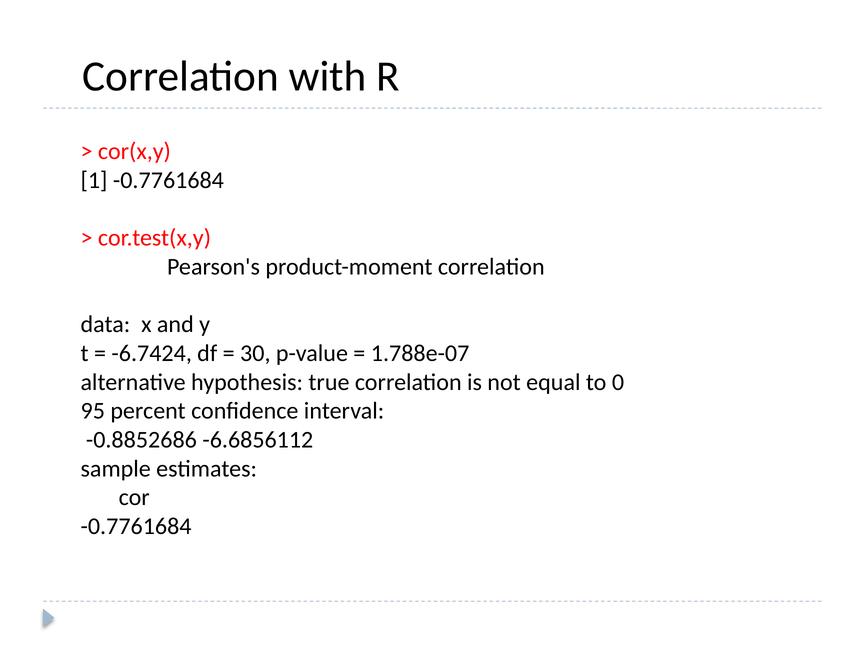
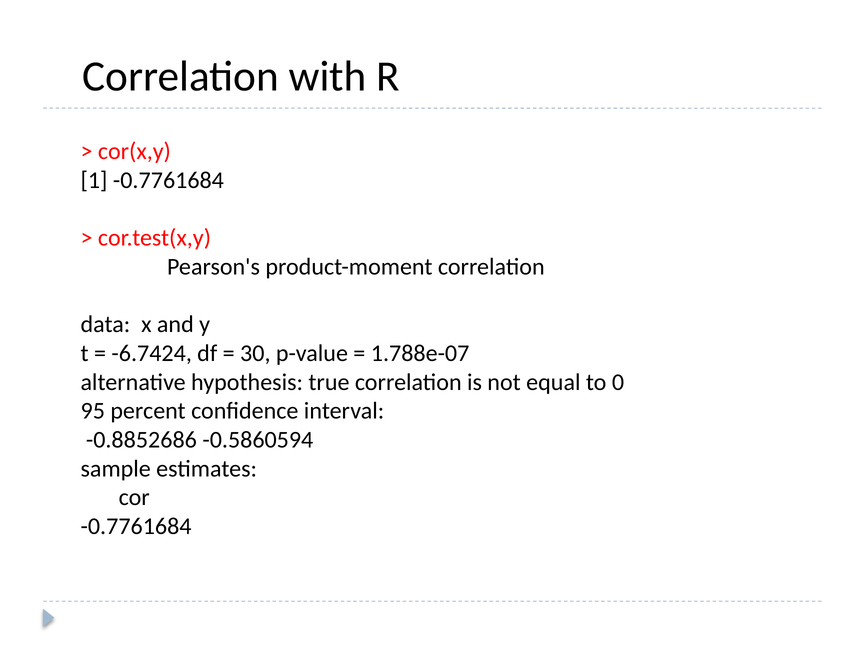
-6.6856112: -6.6856112 -> -0.5860594
